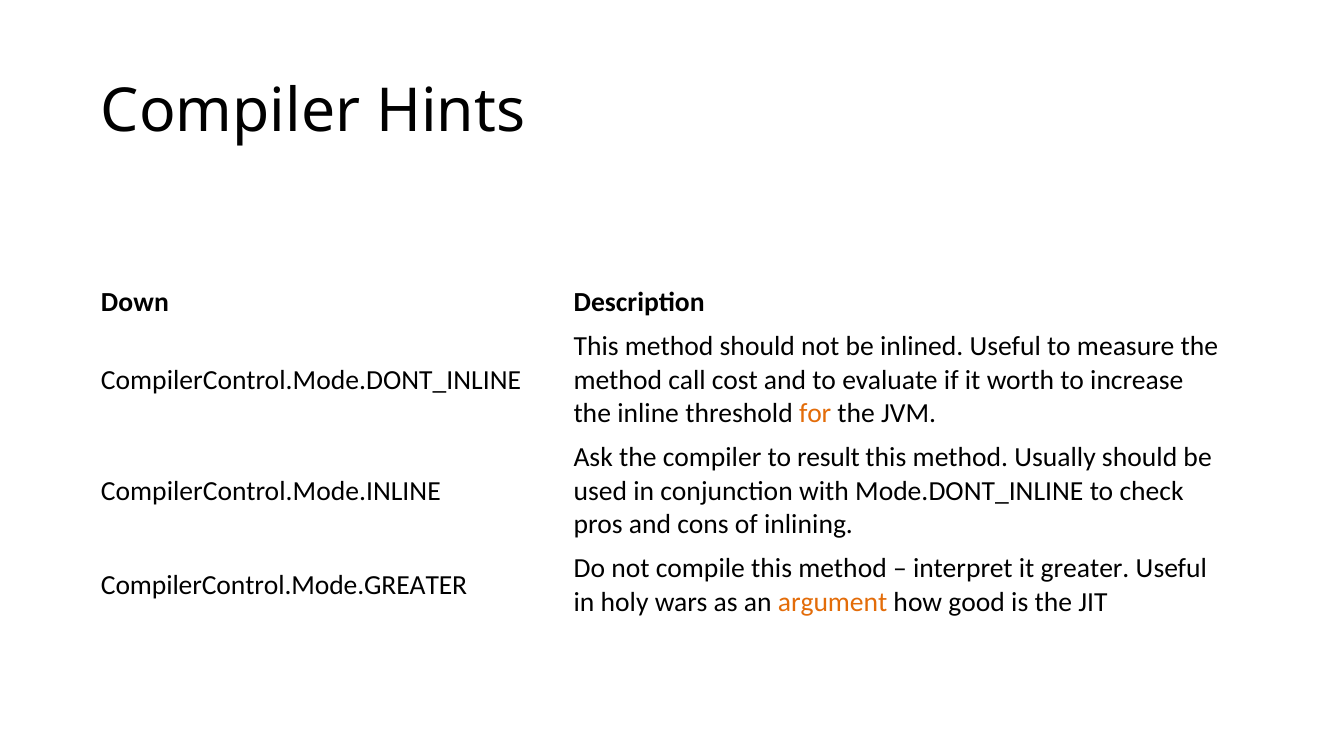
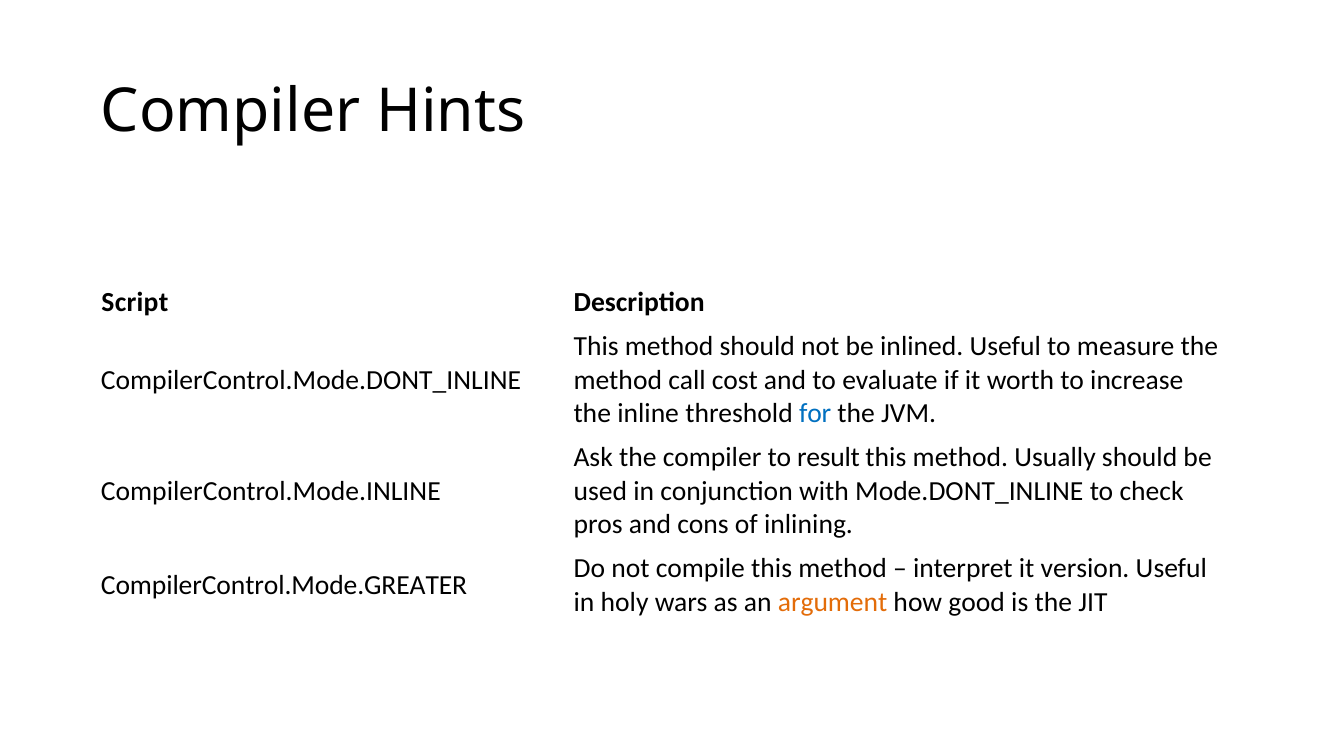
Down: Down -> Script
for colour: orange -> blue
greater: greater -> version
